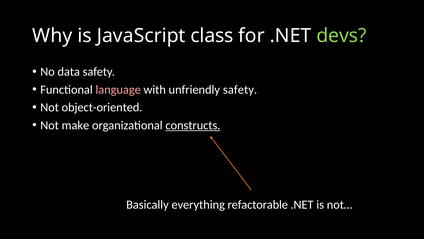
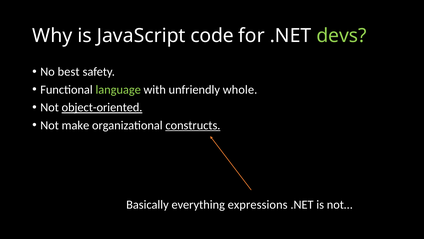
class: class -> code
data: data -> best
language colour: pink -> light green
unfriendly safety: safety -> whole
object-oriented underline: none -> present
refactorable: refactorable -> expressions
